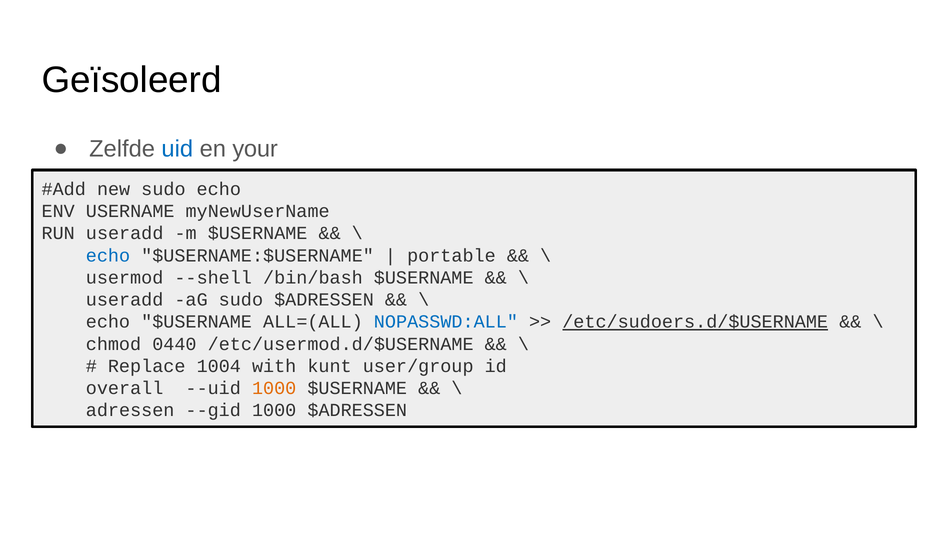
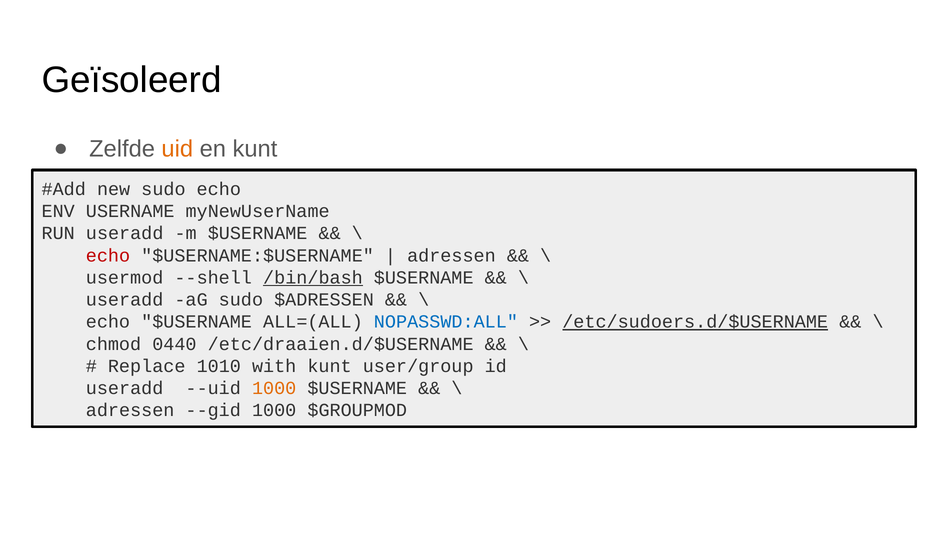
uid colour: blue -> orange
en your: your -> kunt
echo at (108, 256) colour: blue -> red
portable at (451, 256): portable -> adressen
/bin/bash underline: none -> present
/etc/usermod.d/$USERNAME: /etc/usermod.d/$USERNAME -> /etc/draaien.d/$USERNAME
1004: 1004 -> 1010
overall at (125, 388): overall -> useradd
1000 $ADRESSEN: $ADRESSEN -> $GROUPMOD
